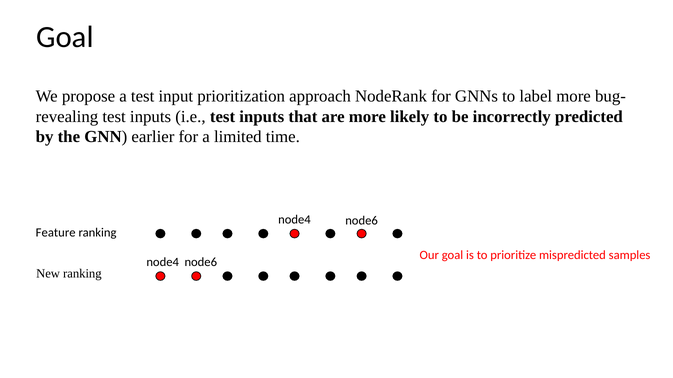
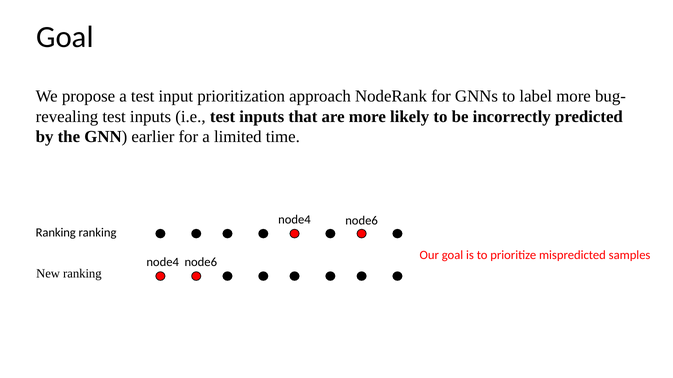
Feature at (56, 233): Feature -> Ranking
